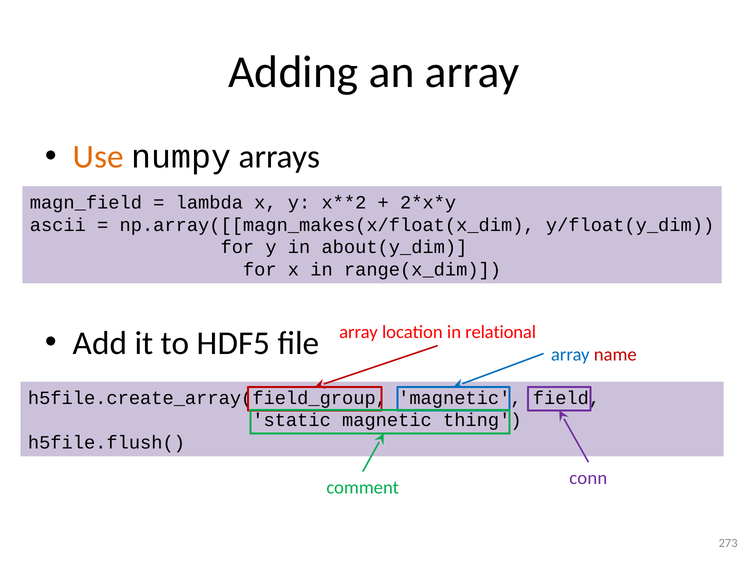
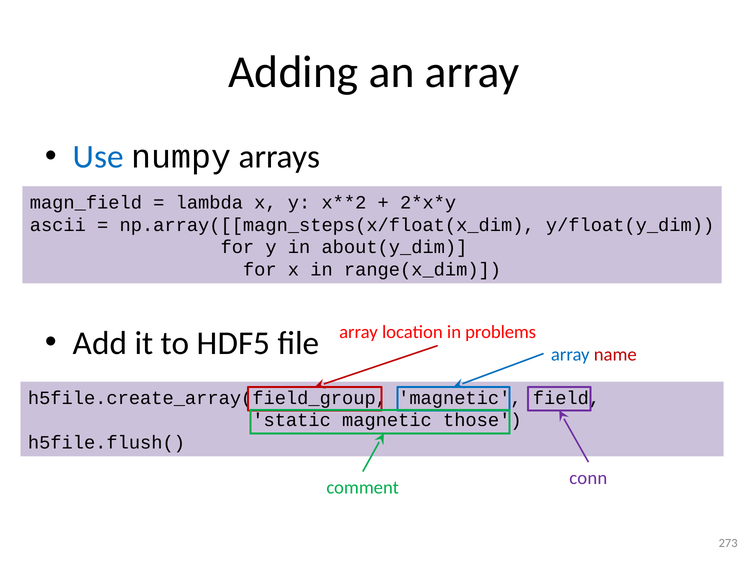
Use colour: orange -> blue
np.array([[magn_makes(x/float(x_dim: np.array([[magn_makes(x/float(x_dim -> np.array([[magn_steps(x/float(x_dim
relational: relational -> problems
thing: thing -> those
